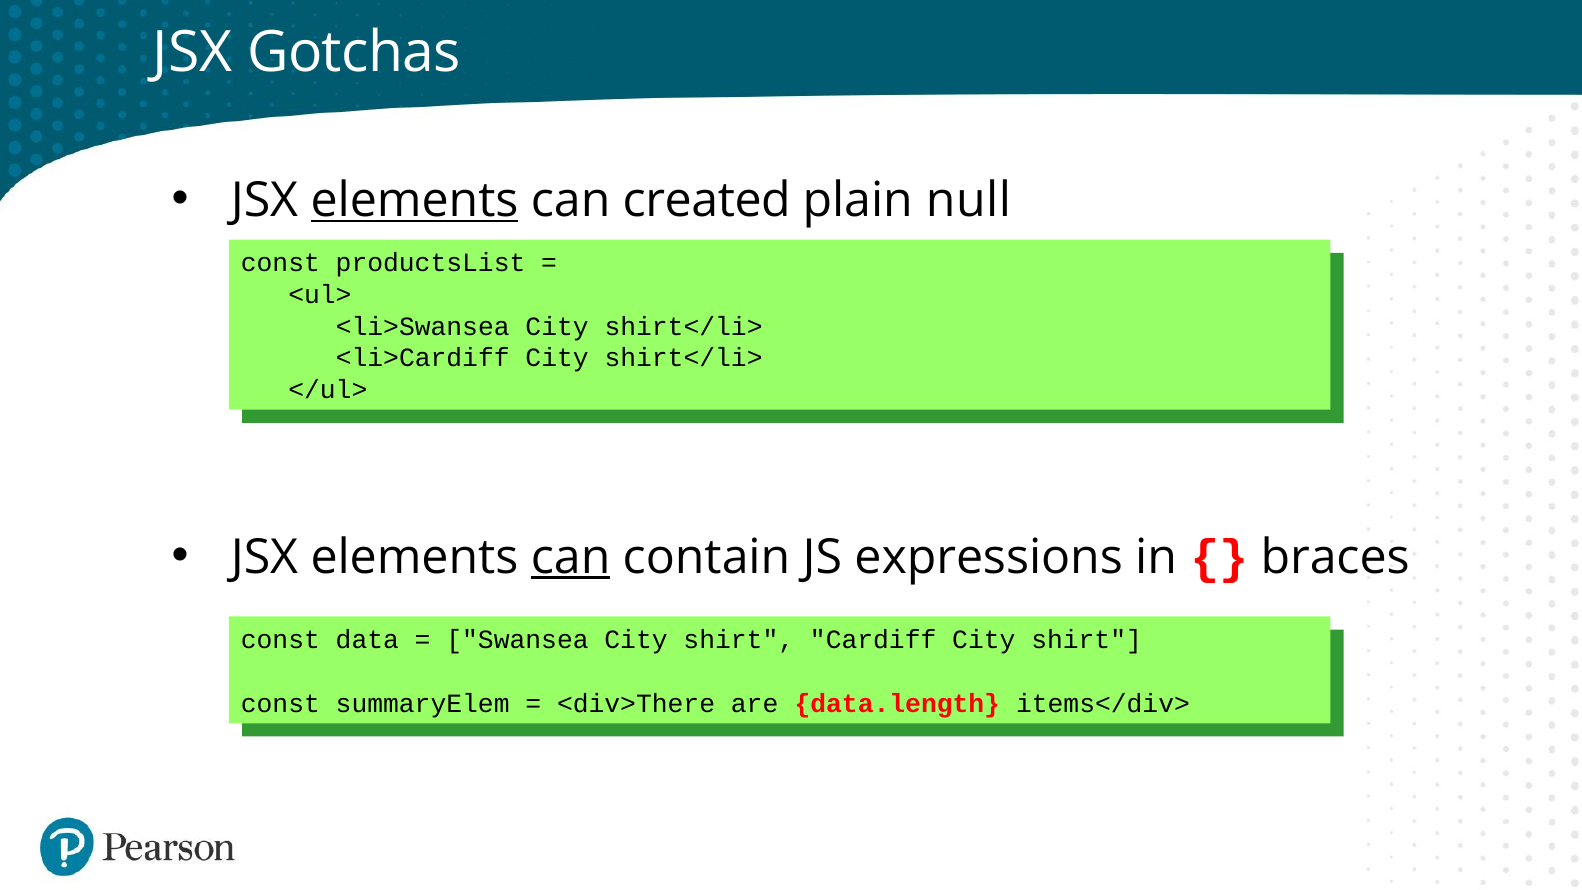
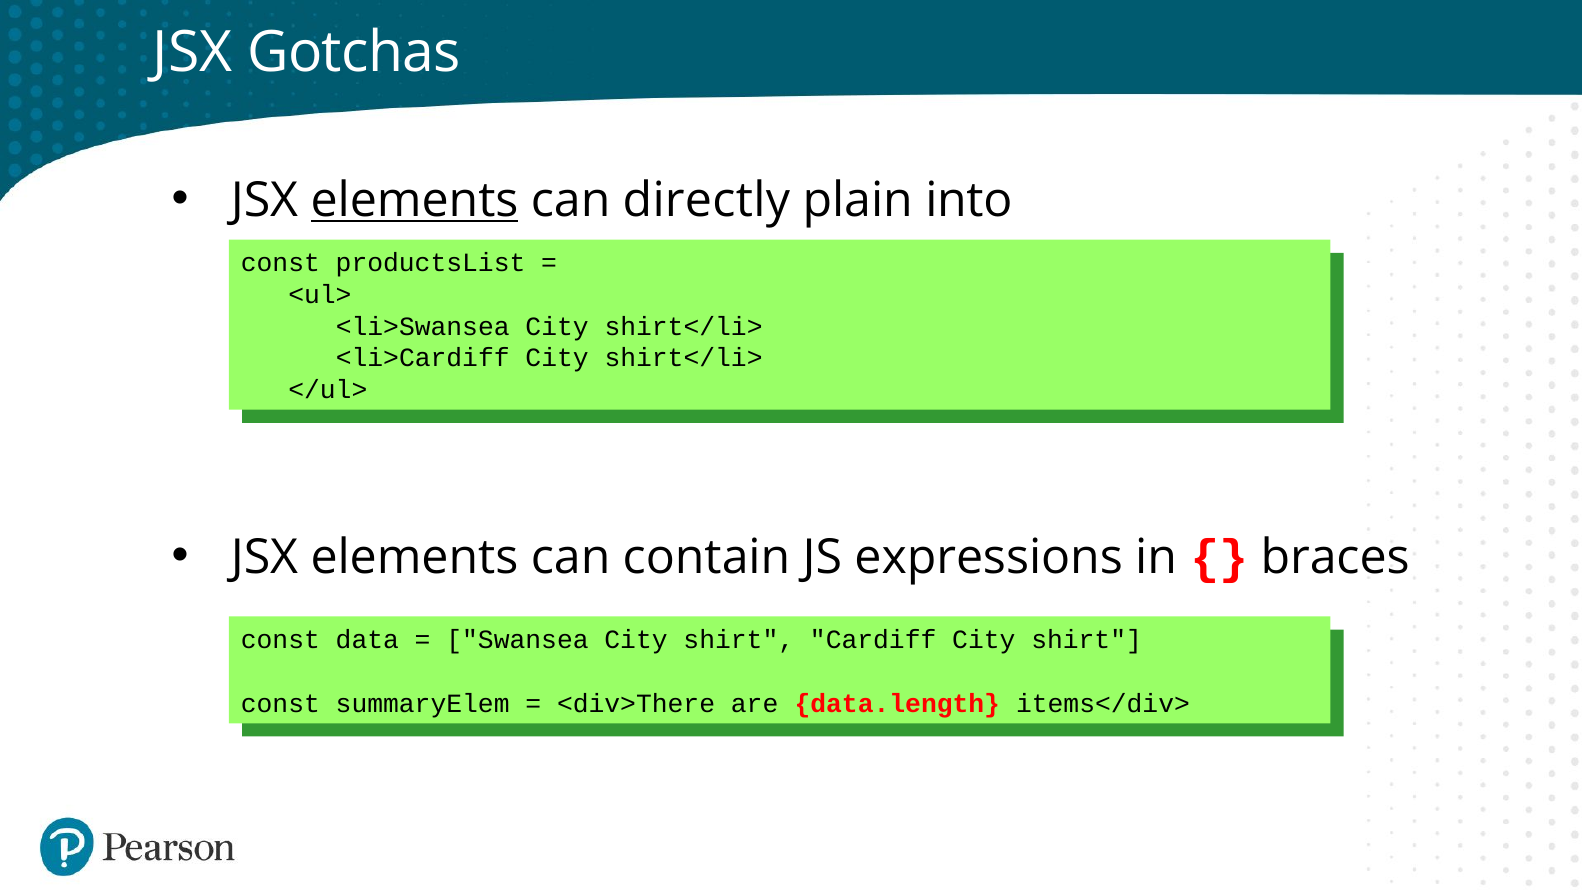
created: created -> directly
null: null -> into
can at (571, 557) underline: present -> none
